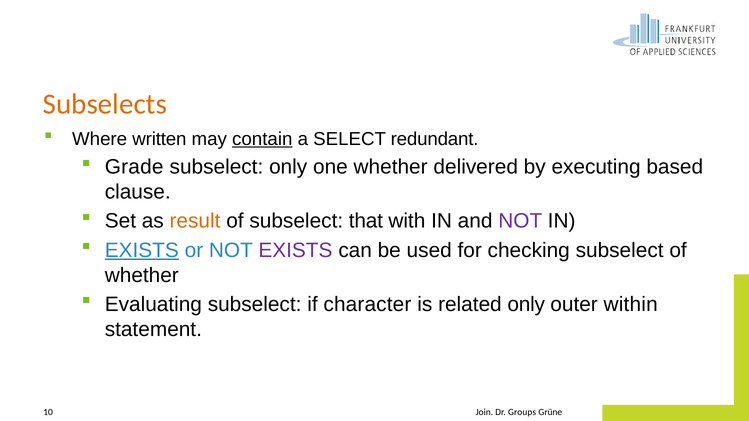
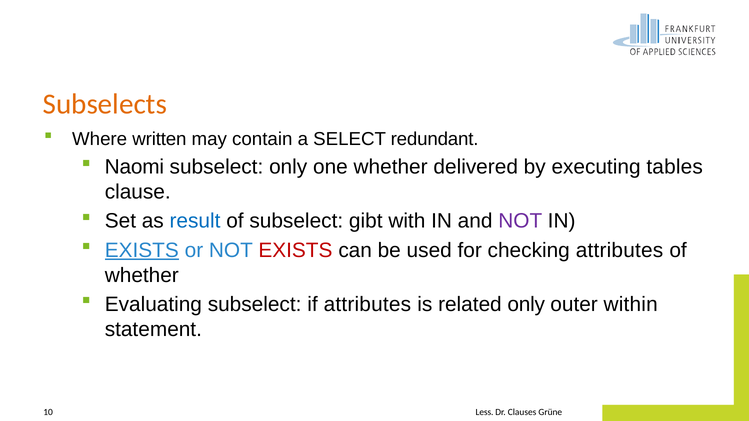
contain underline: present -> none
Grade: Grade -> Naomi
based: based -> tables
result colour: orange -> blue
that: that -> gibt
EXISTS at (295, 250) colour: purple -> red
checking subselect: subselect -> attributes
if character: character -> attributes
Join: Join -> Less
Groups: Groups -> Clauses
